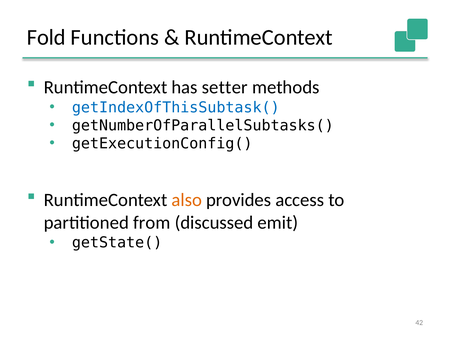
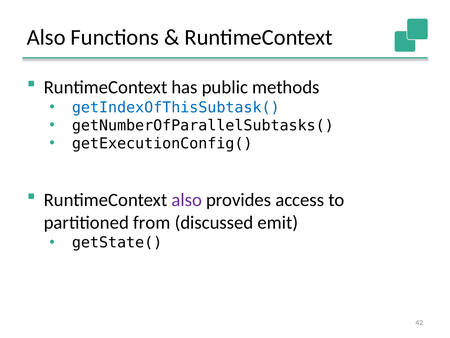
Fold at (46, 37): Fold -> Also
setter: setter -> public
also at (187, 200) colour: orange -> purple
